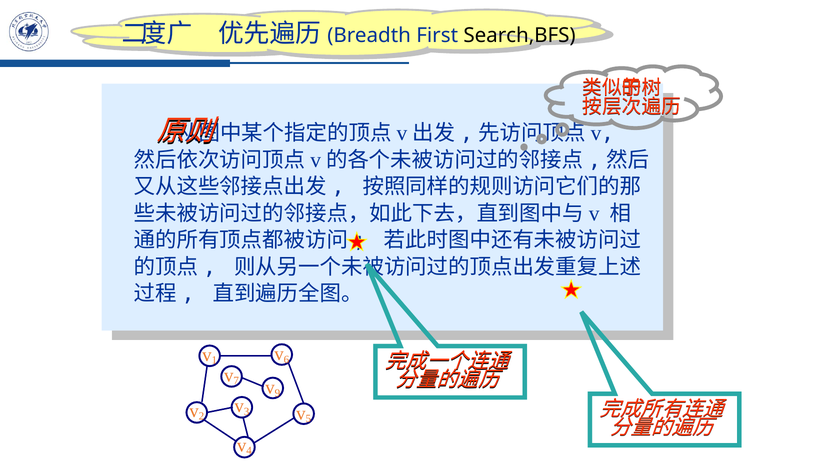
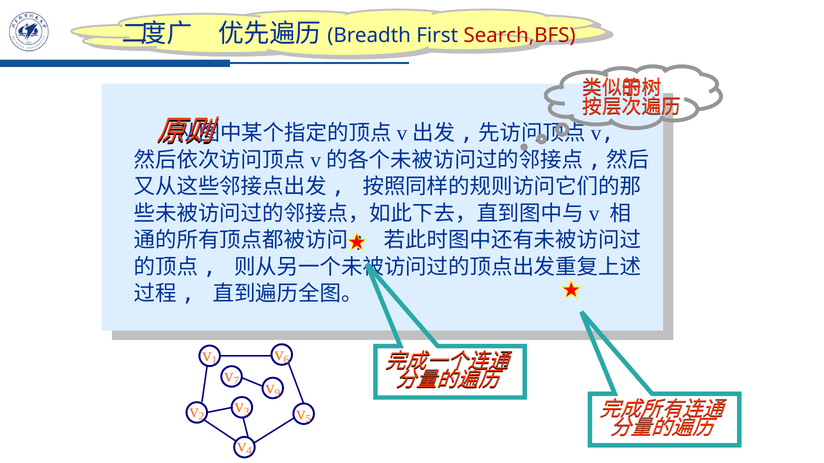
Search,BFS colour: black -> red
